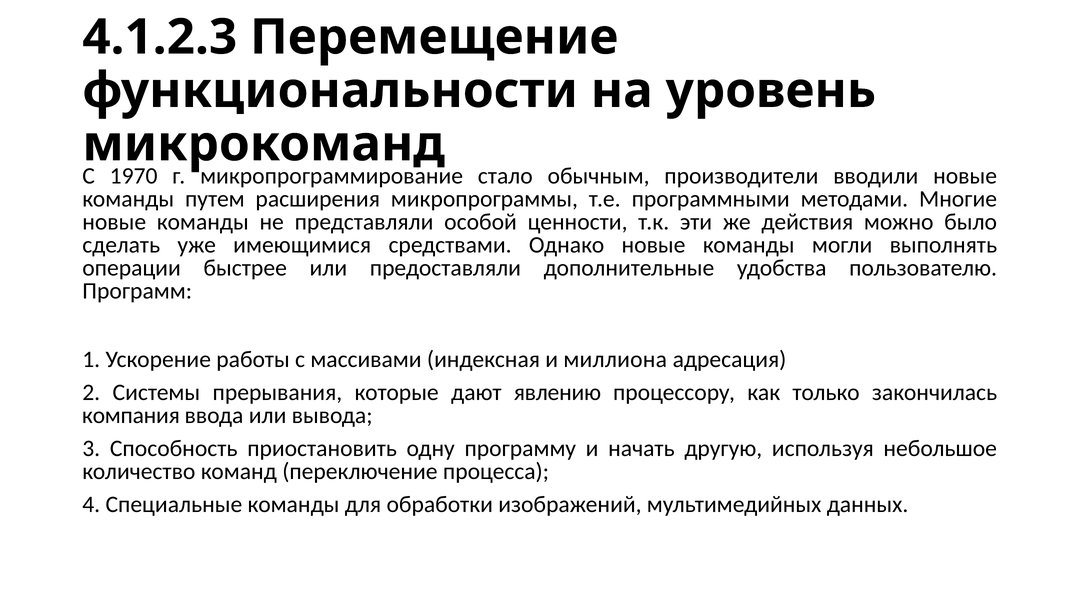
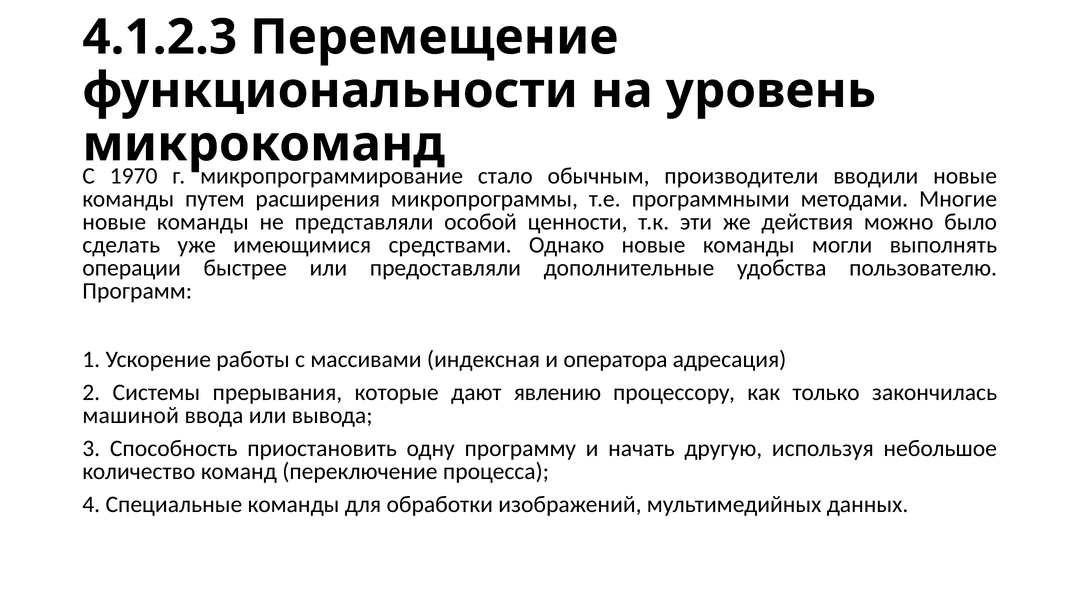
миллиона: миллиона -> оператора
компания: компания -> машиной
